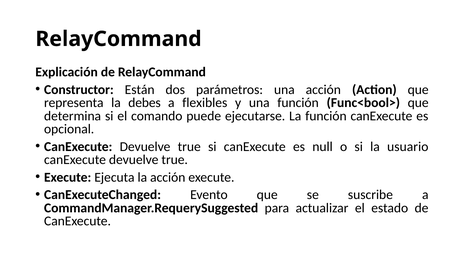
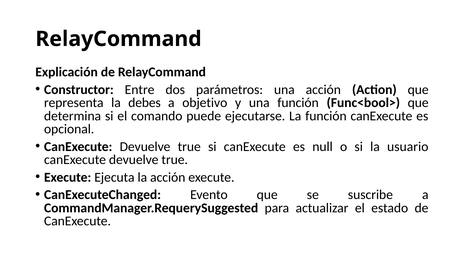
Están: Están -> Entre
flexibles: flexibles -> objetivo
